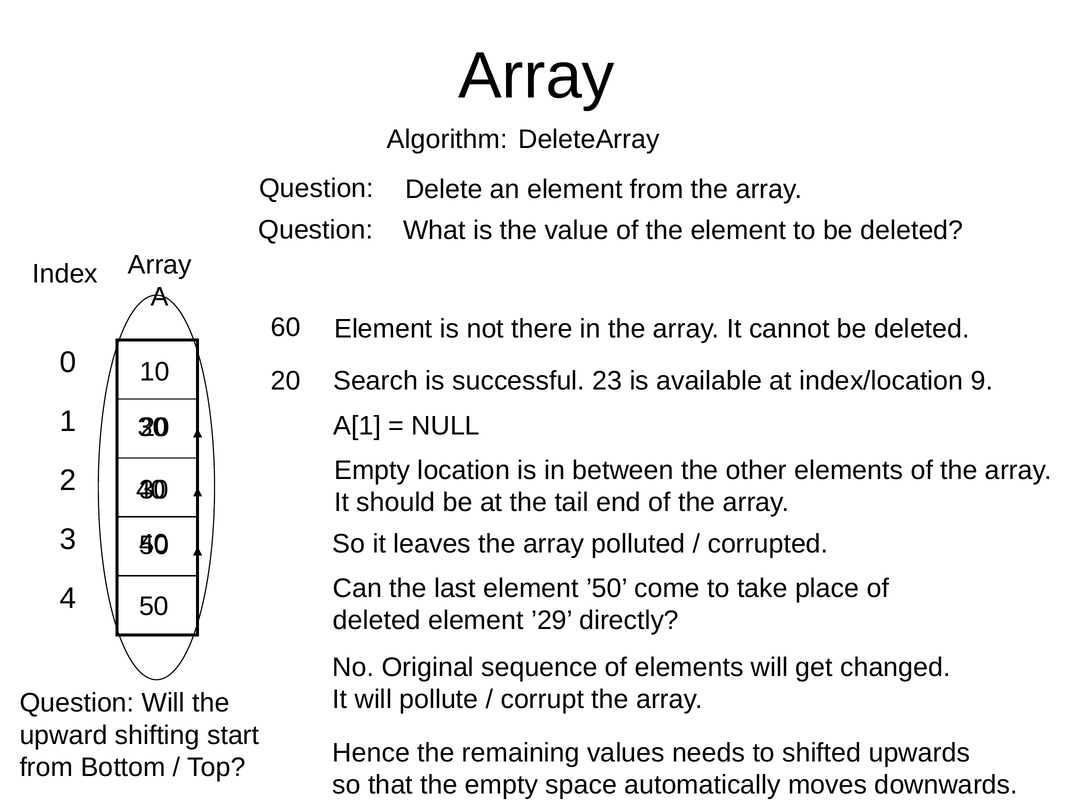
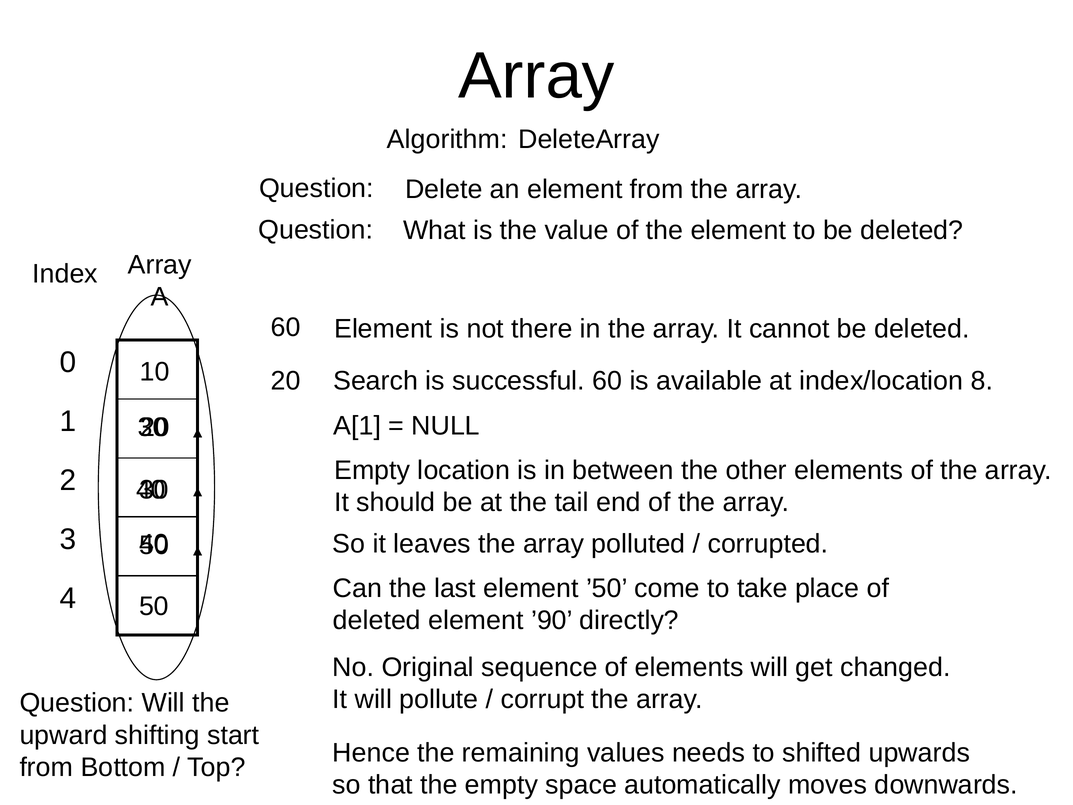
successful 23: 23 -> 60
9: 9 -> 8
’29: ’29 -> ’90
